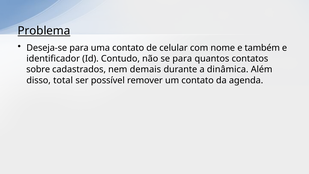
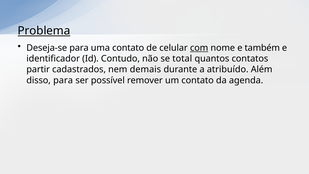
com underline: none -> present
se para: para -> total
sobre: sobre -> partir
dinâmica: dinâmica -> atribuído
disso total: total -> para
